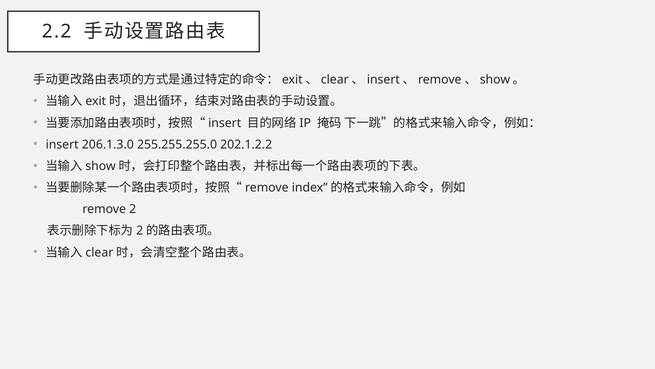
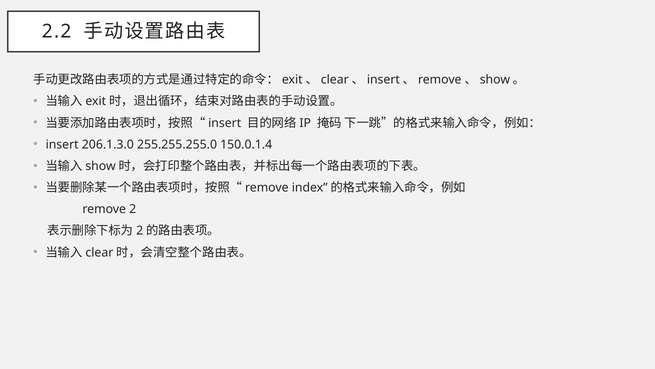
202.1.2.2: 202.1.2.2 -> 150.0.1.4
